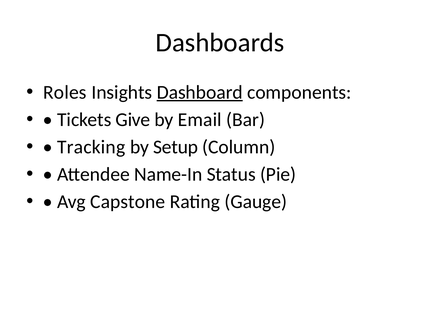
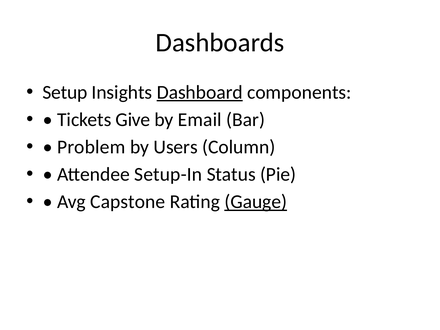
Roles: Roles -> Setup
Tracking: Tracking -> Problem
Setup: Setup -> Users
Name-In: Name-In -> Setup-In
Gauge underline: none -> present
